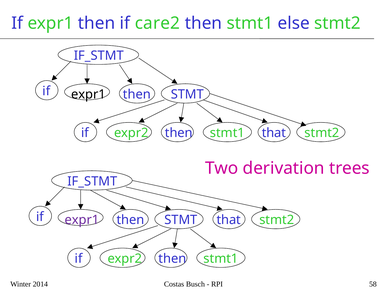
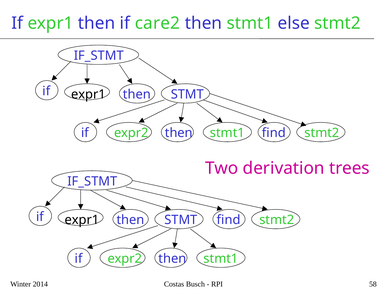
that at (274, 133): that -> find
expr1 at (82, 220) colour: purple -> black
that at (229, 220): that -> find
